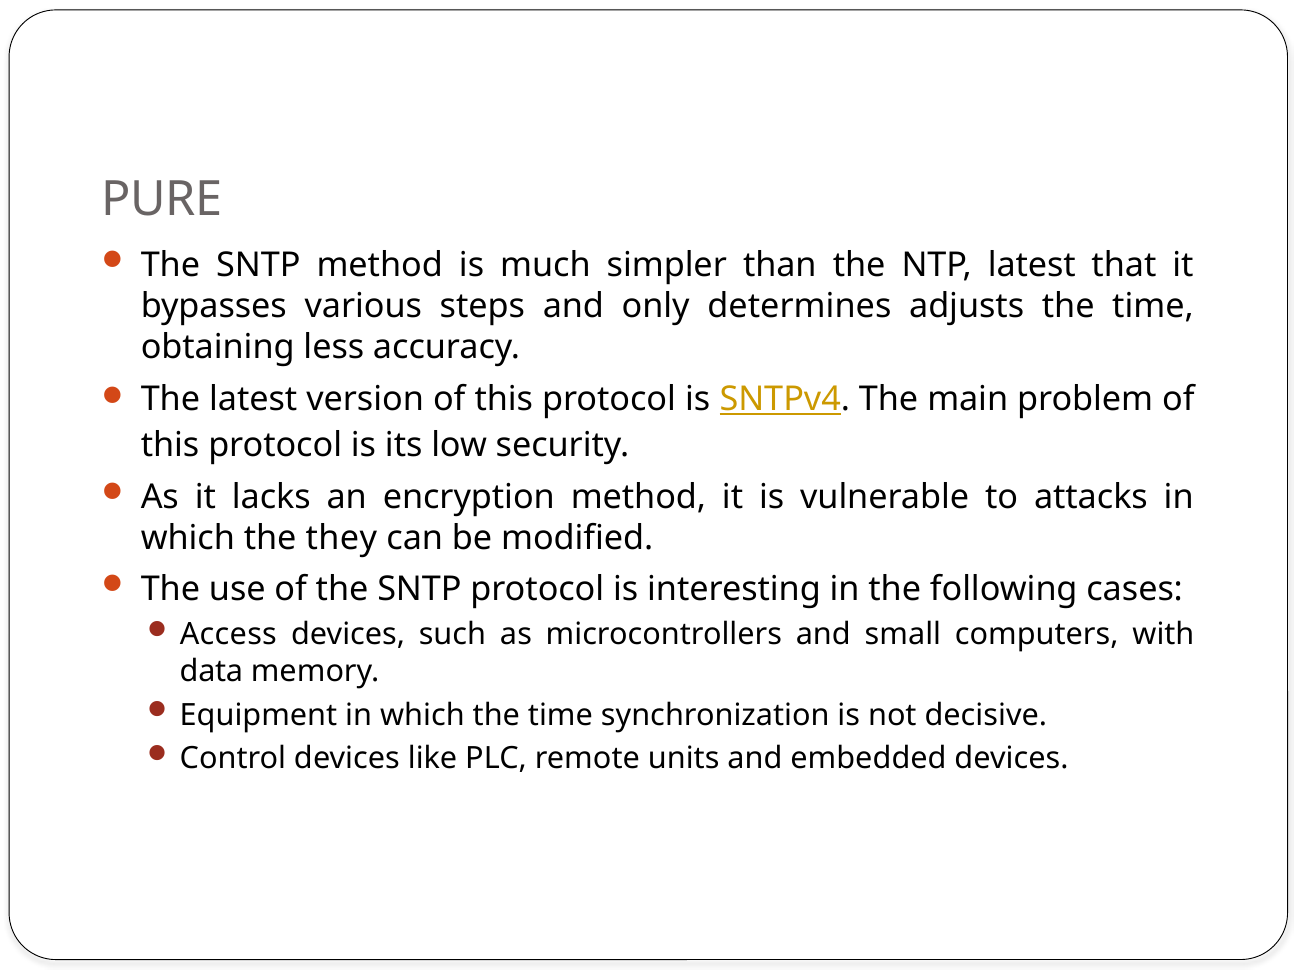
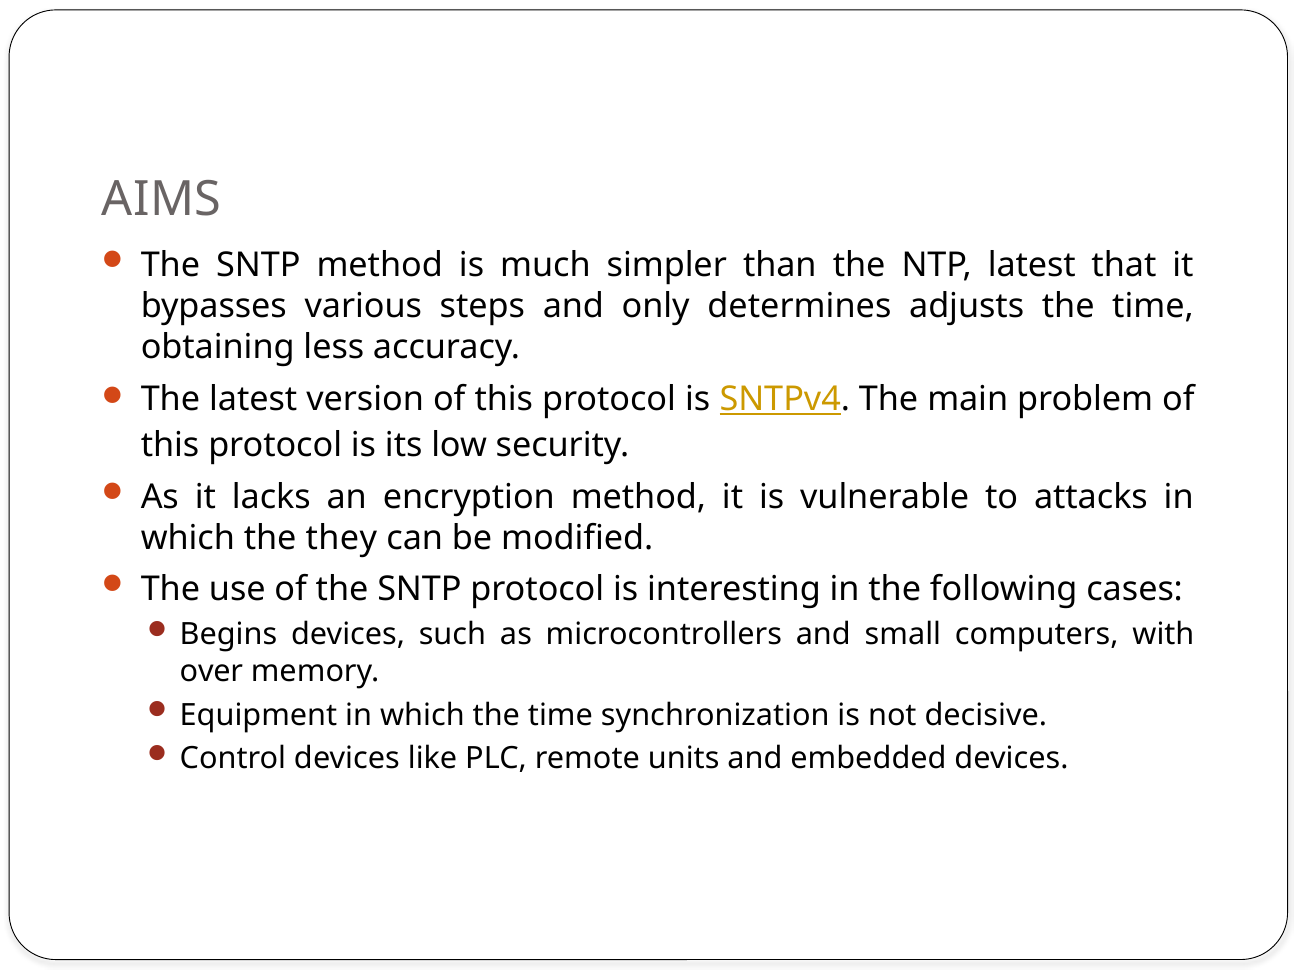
PURE: PURE -> AIMS
Access: Access -> Begins
data: data -> over
